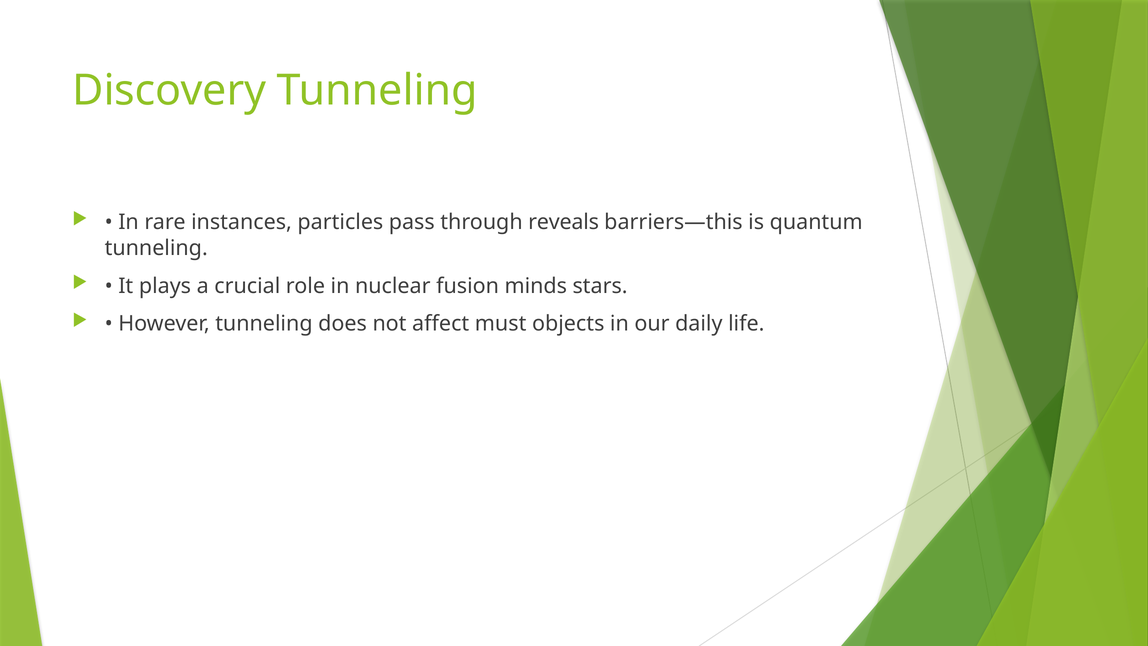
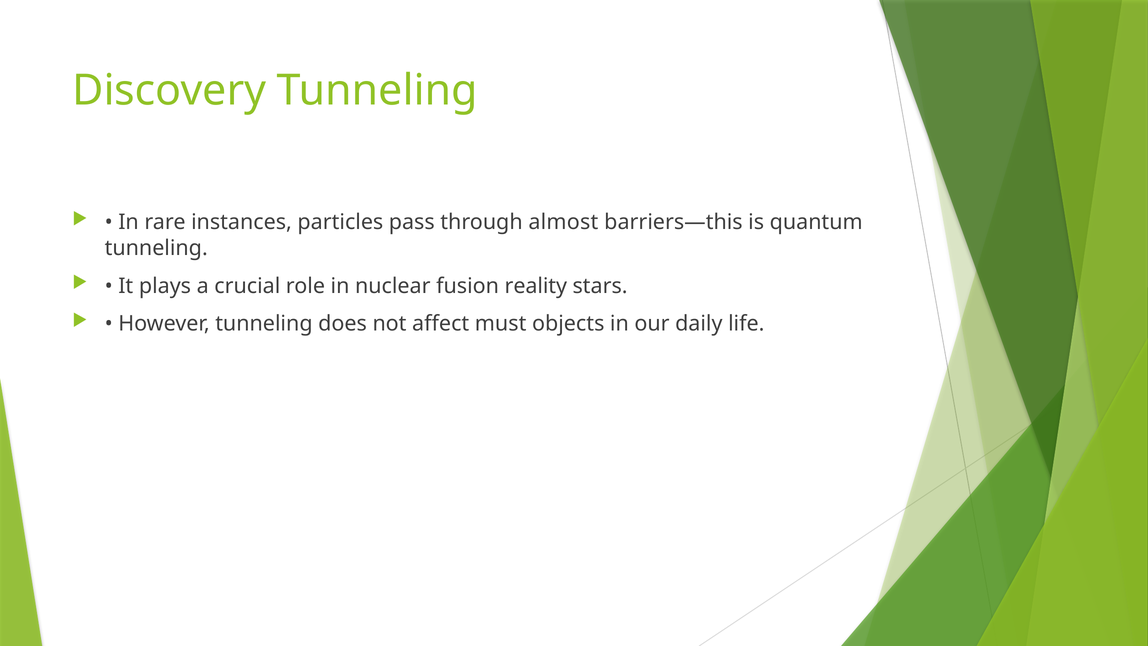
reveals: reveals -> almost
minds: minds -> reality
